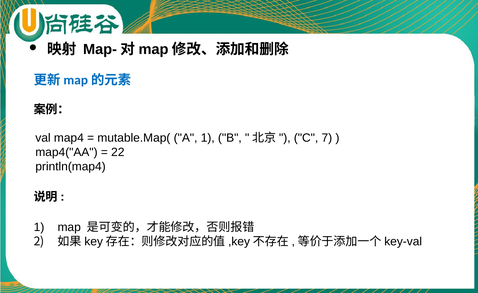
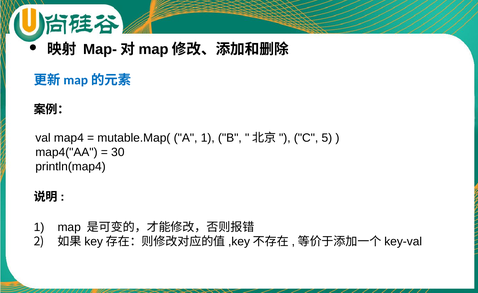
7: 7 -> 5
22: 22 -> 30
